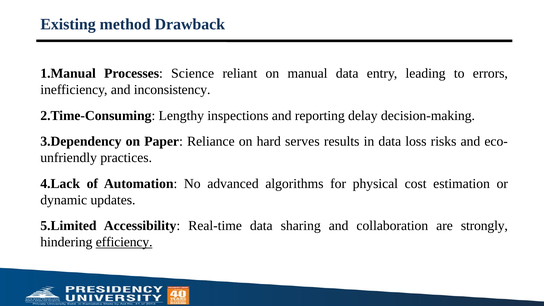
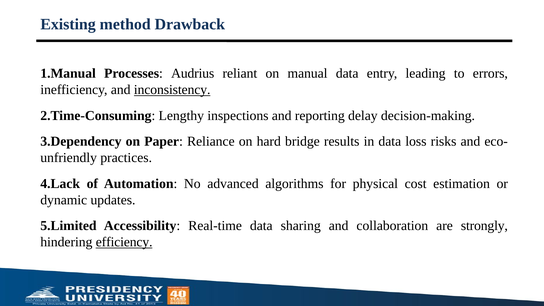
Science: Science -> Audrius
inconsistency underline: none -> present
serves: serves -> bridge
